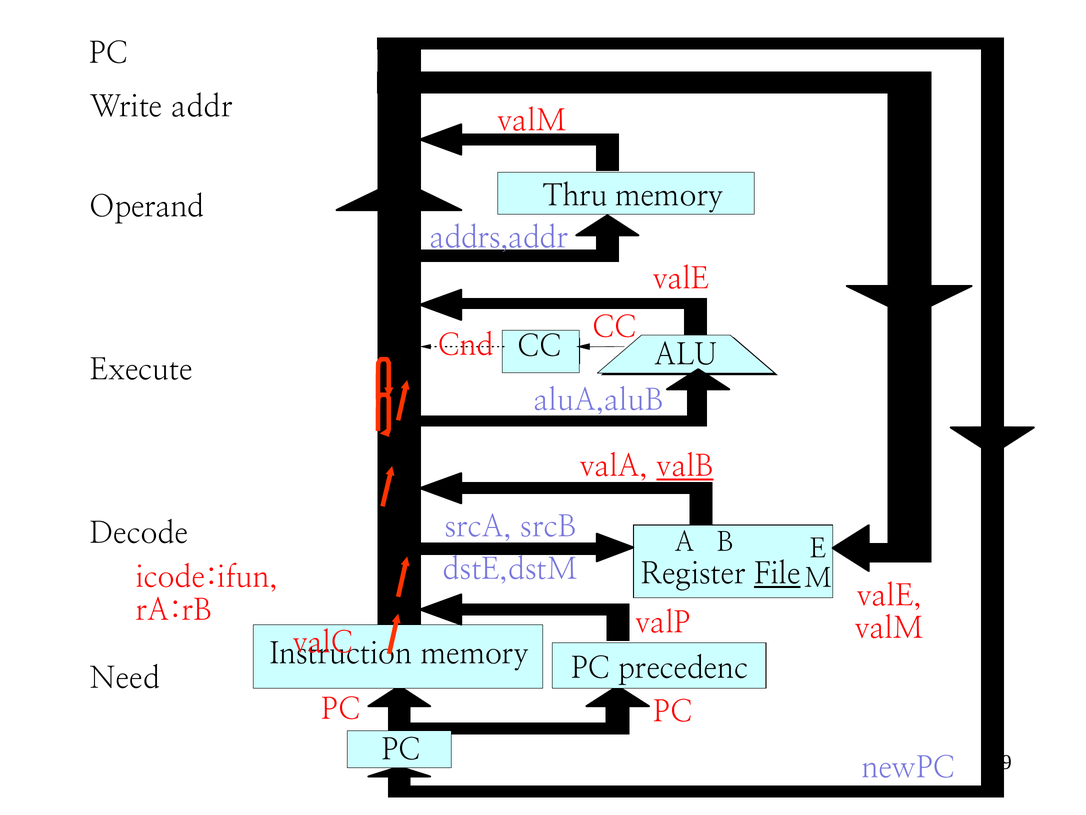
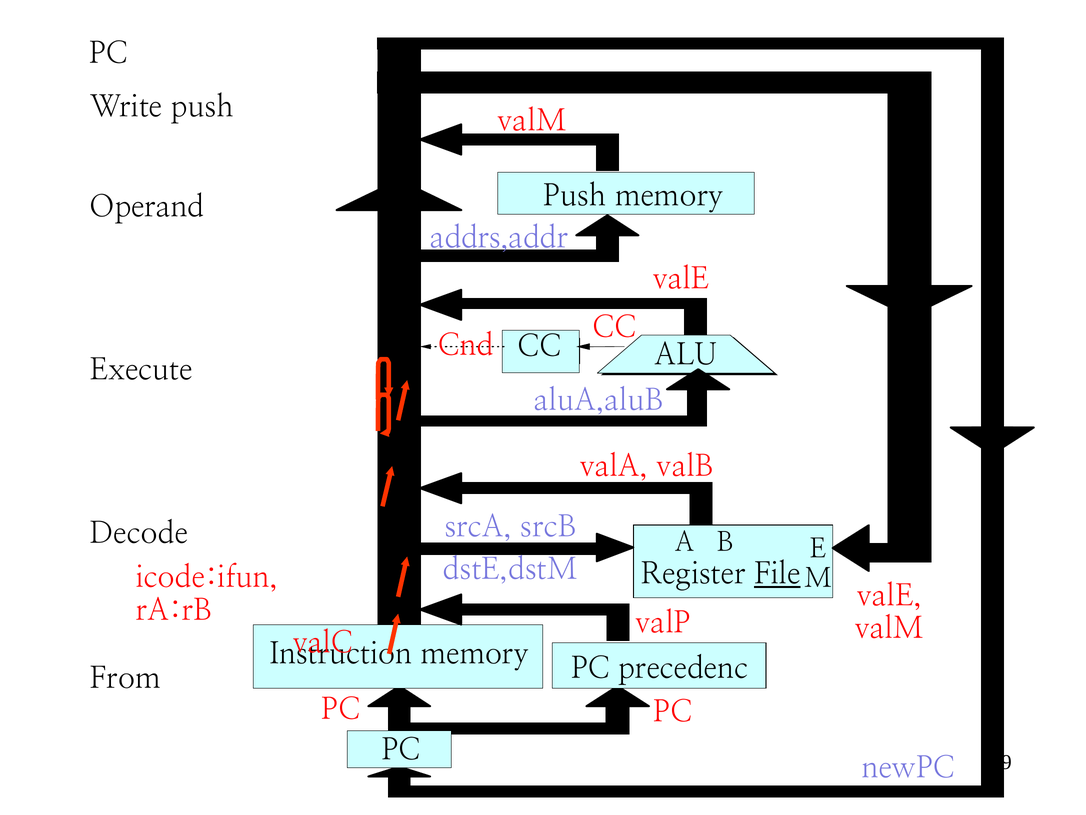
Write addr: addr -> push
Thru at (575, 195): Thru -> Push
valB underline: present -> none
Need: Need -> From
